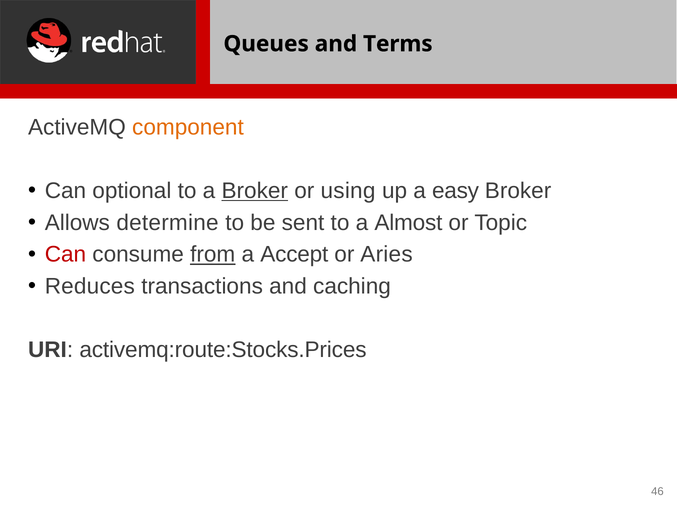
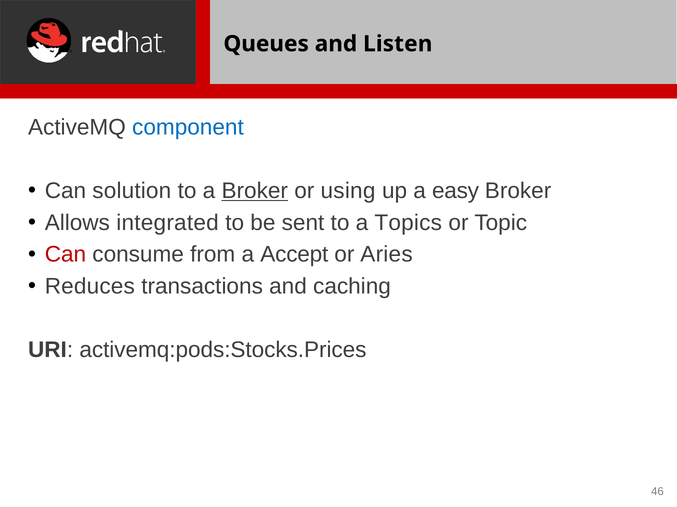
Terms: Terms -> Listen
component colour: orange -> blue
optional: optional -> solution
determine: determine -> integrated
Almost: Almost -> Topics
from underline: present -> none
activemq:route:Stocks.Prices: activemq:route:Stocks.Prices -> activemq:pods:Stocks.Prices
